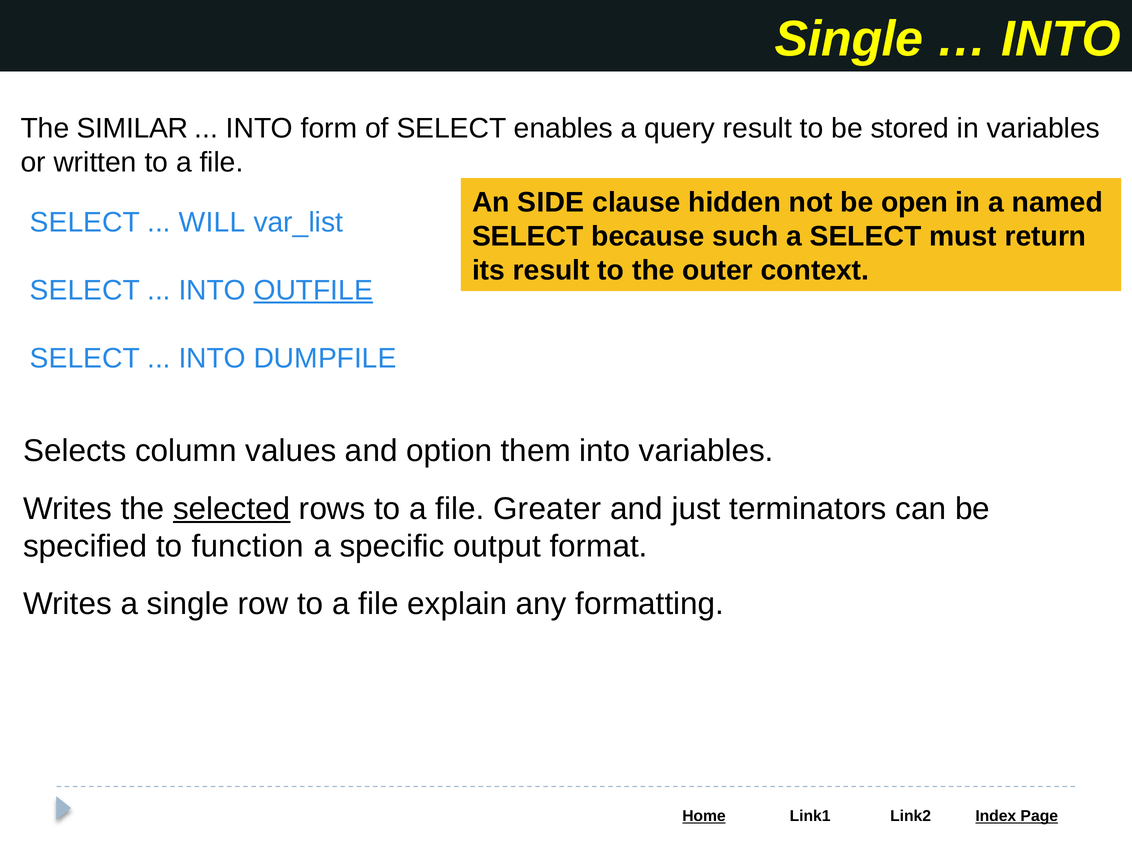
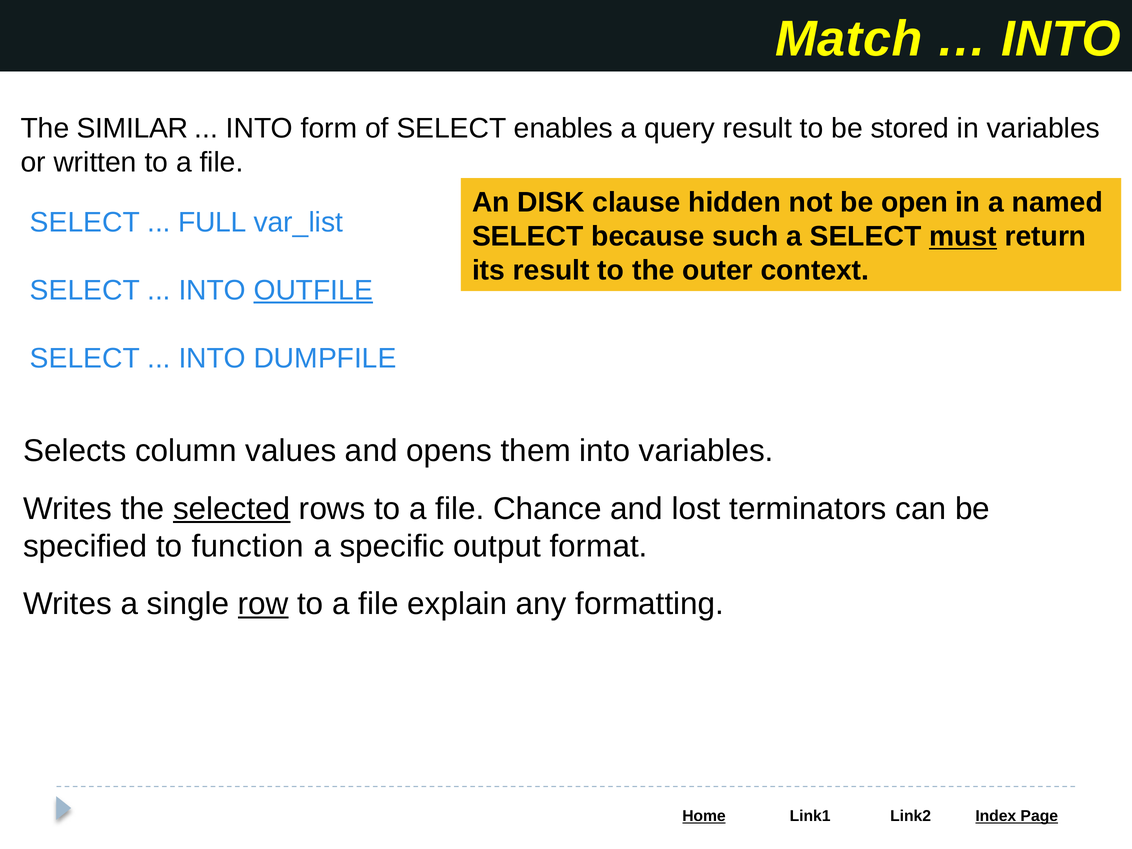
Single at (849, 39): Single -> Match
SIDE: SIDE -> DISK
WILL: WILL -> FULL
must underline: none -> present
option: option -> opens
Greater: Greater -> Chance
just: just -> lost
row underline: none -> present
